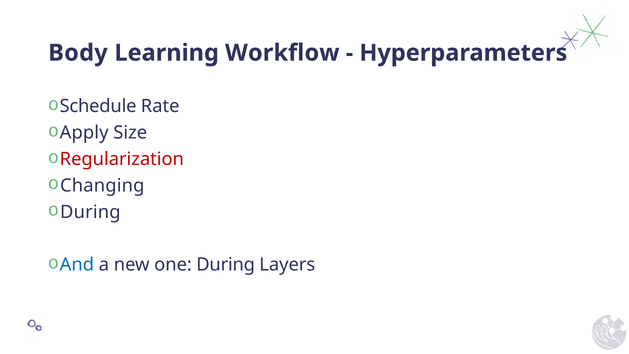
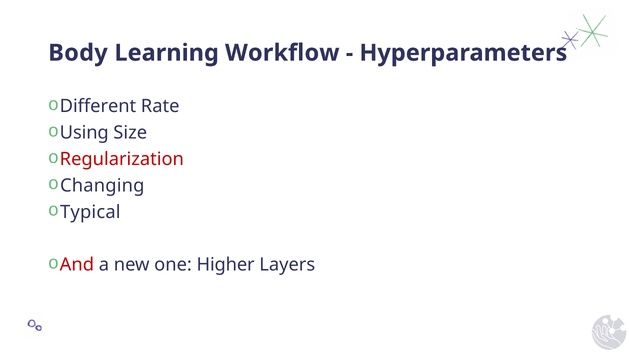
Schedule: Schedule -> Different
Apply: Apply -> Using
During at (90, 212): During -> Typical
And colour: blue -> red
one During: During -> Higher
